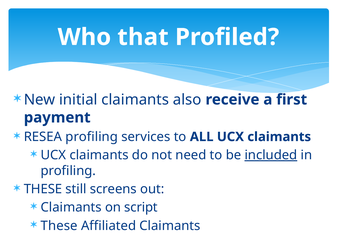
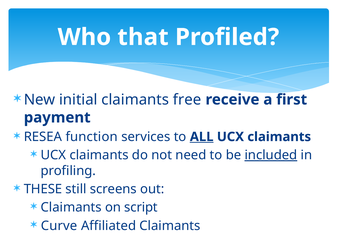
also: also -> free
RESEA profiling: profiling -> function
ALL underline: none -> present
These at (59, 226): These -> Curve
